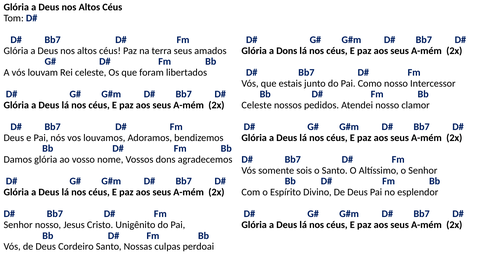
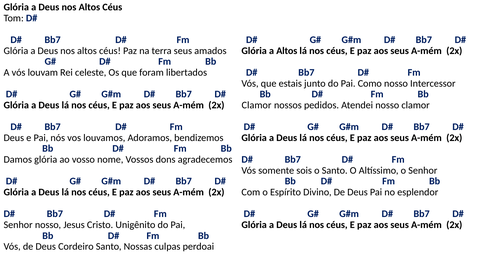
a Dons: Dons -> Altos
Celeste at (257, 105): Celeste -> Clamor
